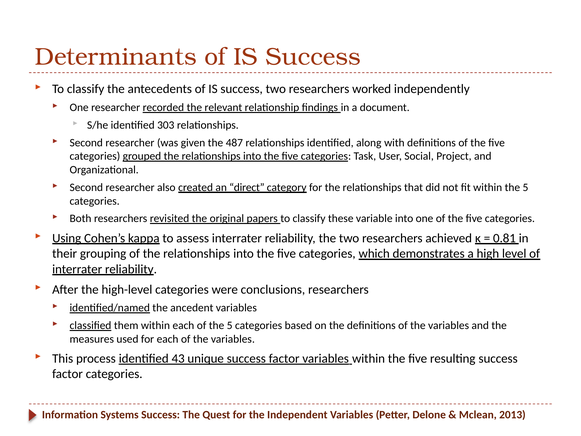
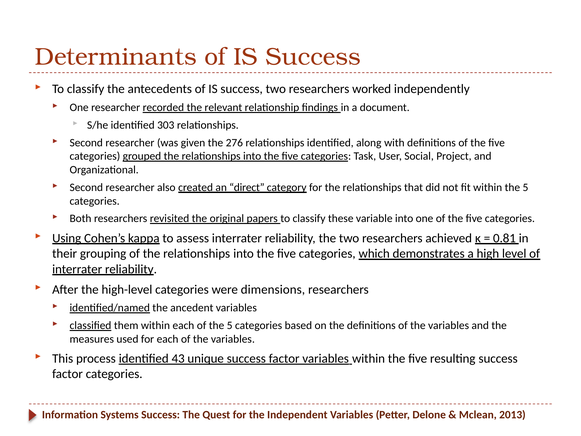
487: 487 -> 276
conclusions: conclusions -> dimensions
